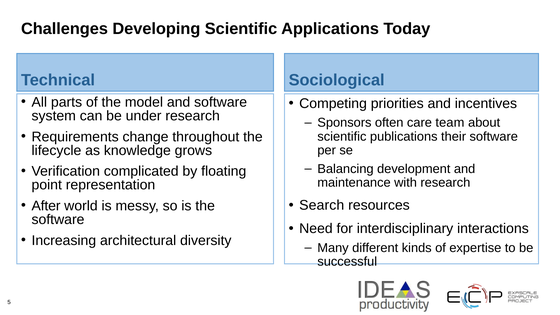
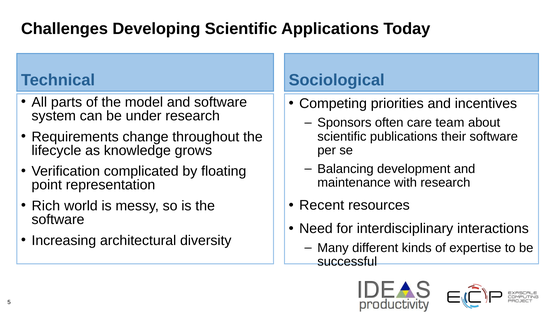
Search: Search -> Recent
After: After -> Rich
